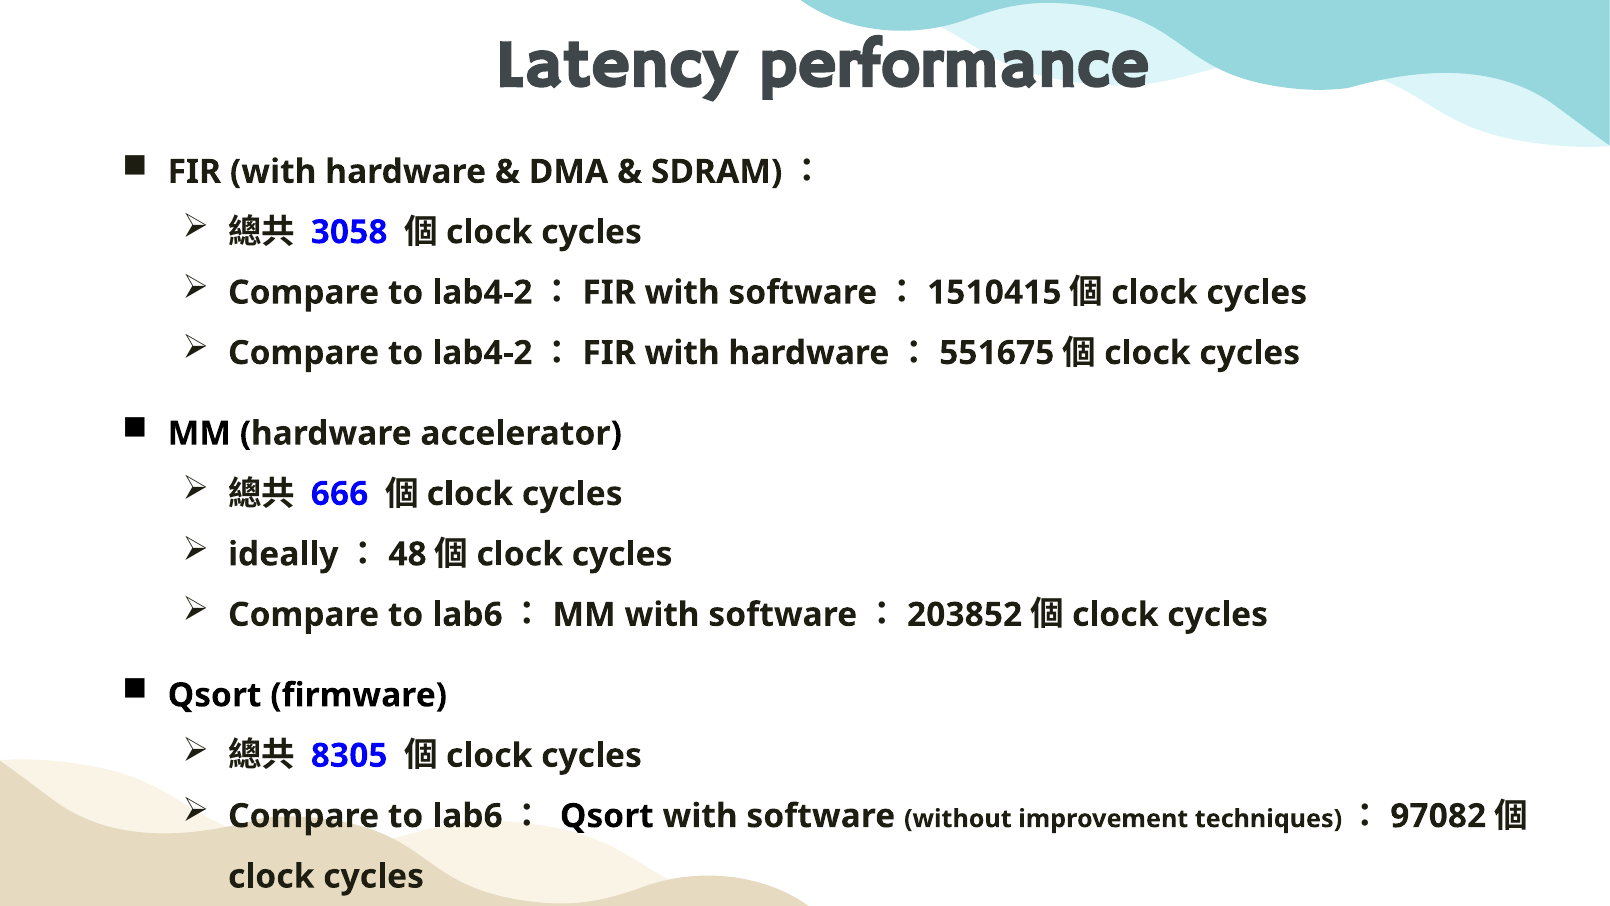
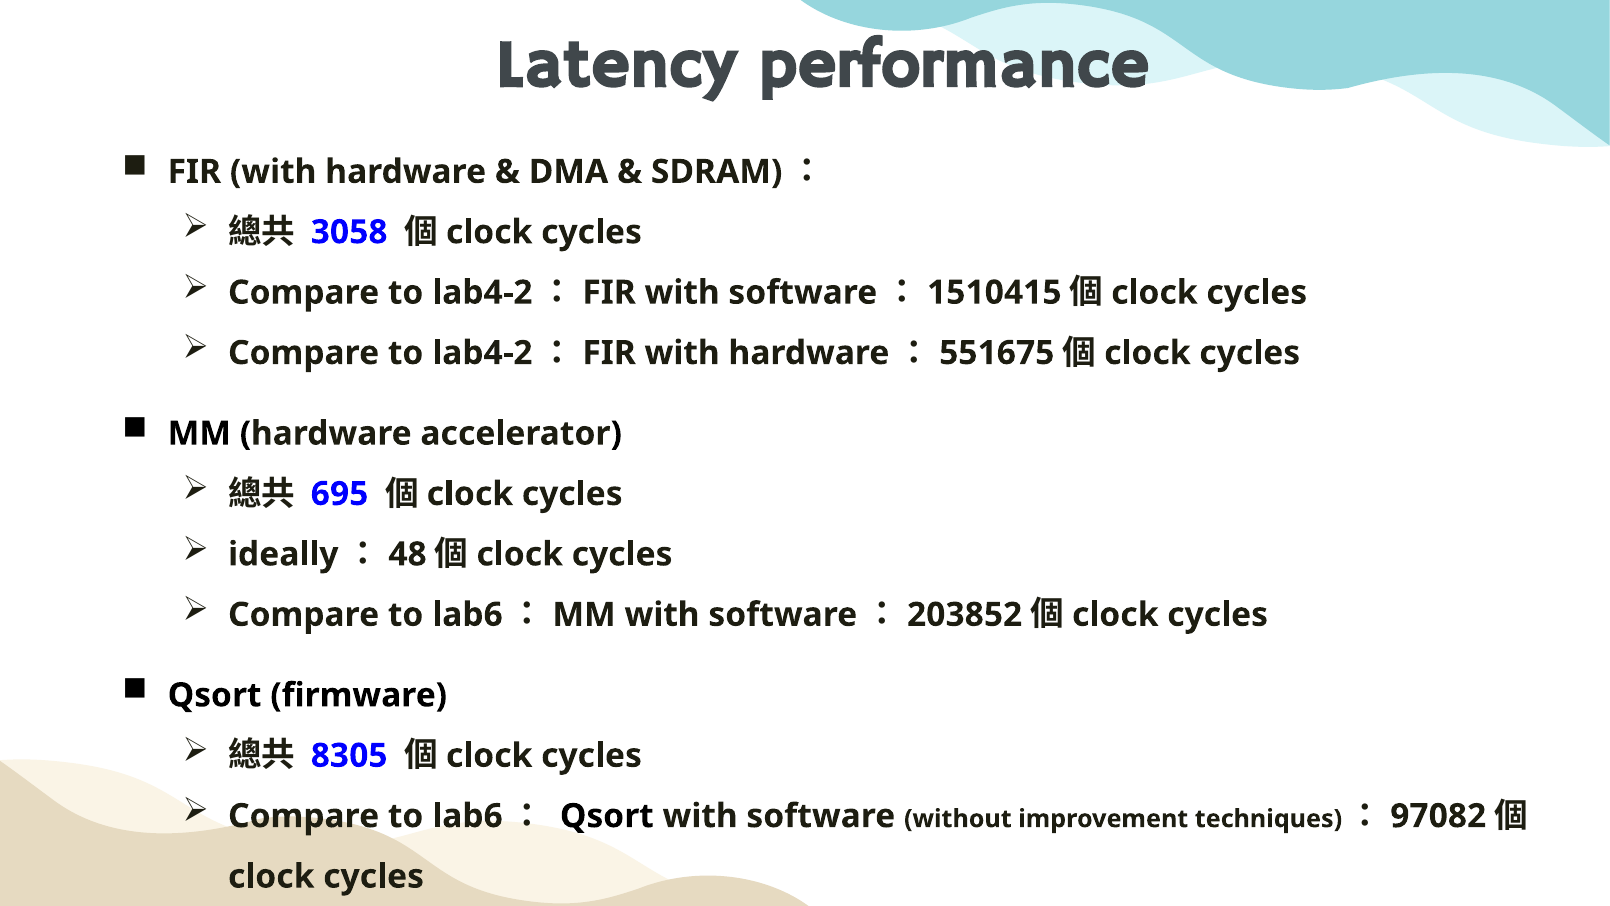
666: 666 -> 695
